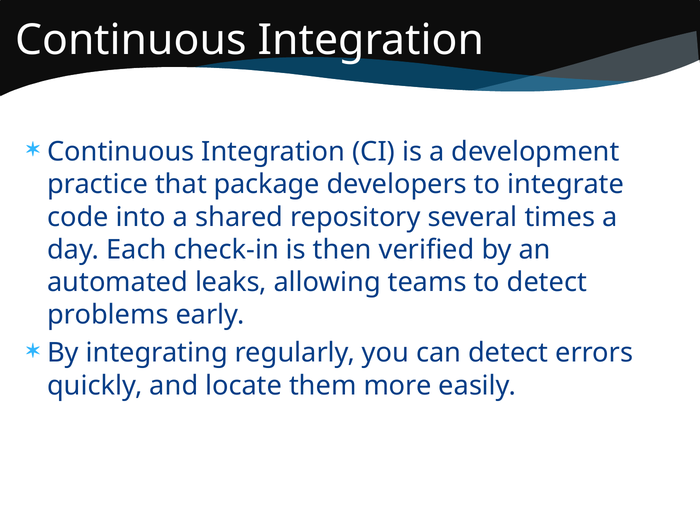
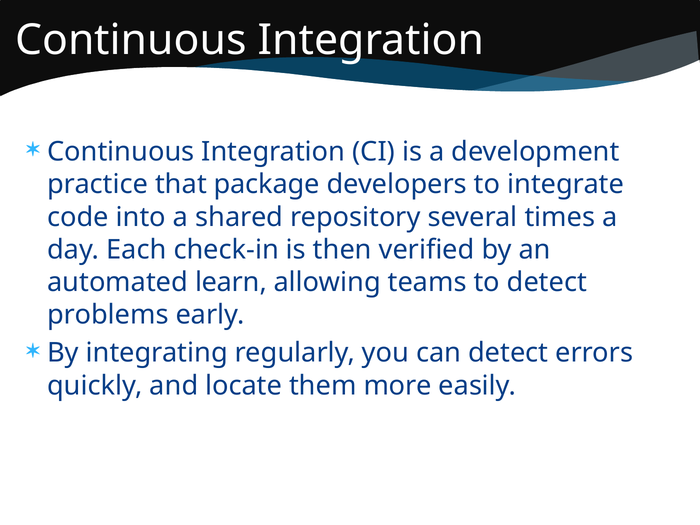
leaks: leaks -> learn
